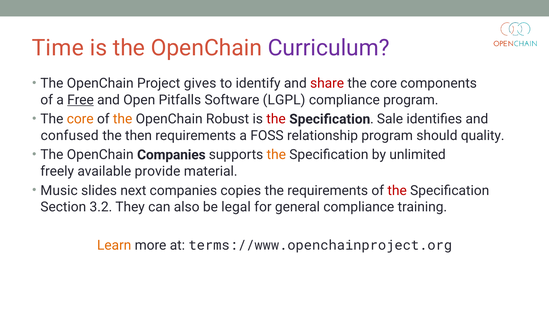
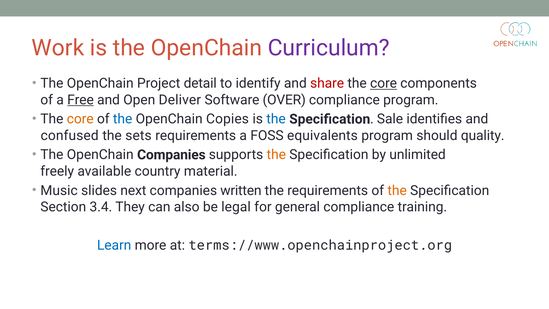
Time: Time -> Work
gives: gives -> detail
core at (384, 83) underline: none -> present
Pitfalls: Pitfalls -> Deliver
LGPL: LGPL -> OVER
the at (123, 119) colour: orange -> blue
Robust: Robust -> Copies
the at (276, 119) colour: red -> blue
then: then -> sets
relationship: relationship -> equivalents
provide: provide -> country
copies: copies -> written
the at (397, 190) colour: red -> orange
3.2: 3.2 -> 3.4
Learn colour: orange -> blue
